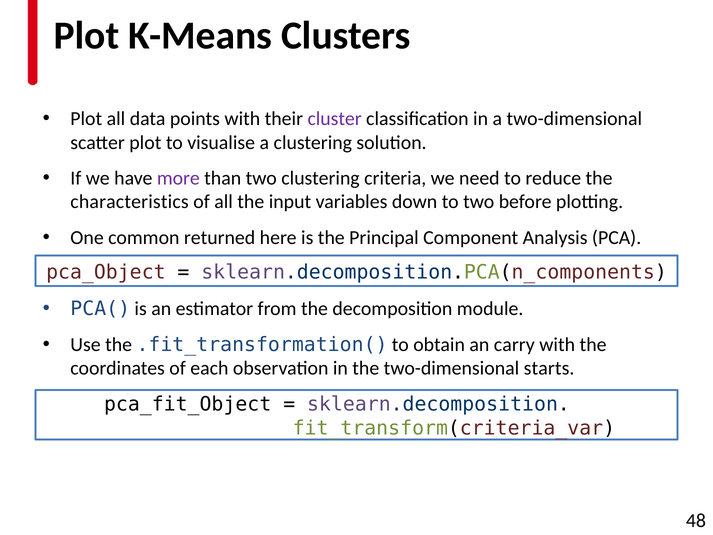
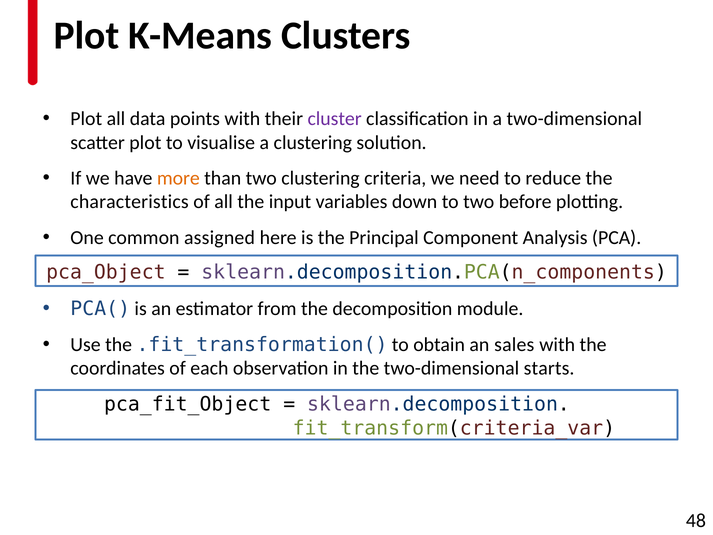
more colour: purple -> orange
returned: returned -> assigned
carry: carry -> sales
